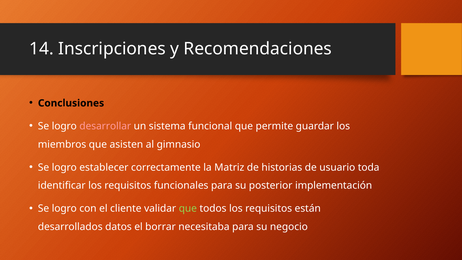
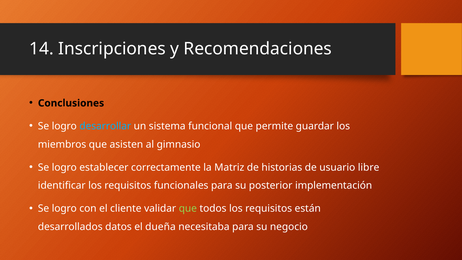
desarrollar colour: pink -> light blue
toda: toda -> libre
borrar: borrar -> dueña
